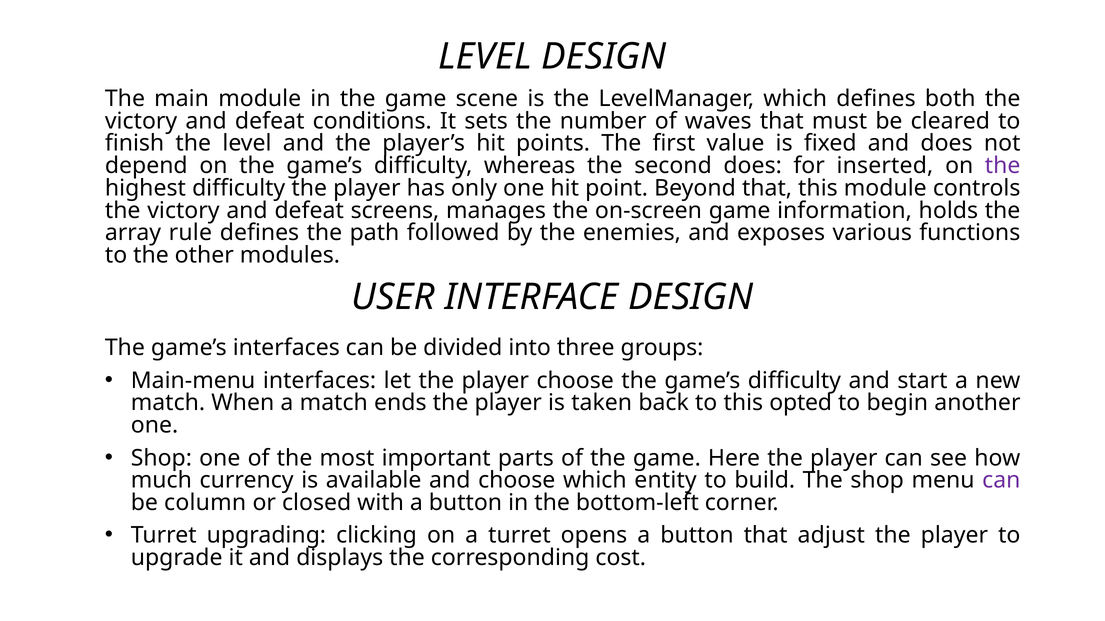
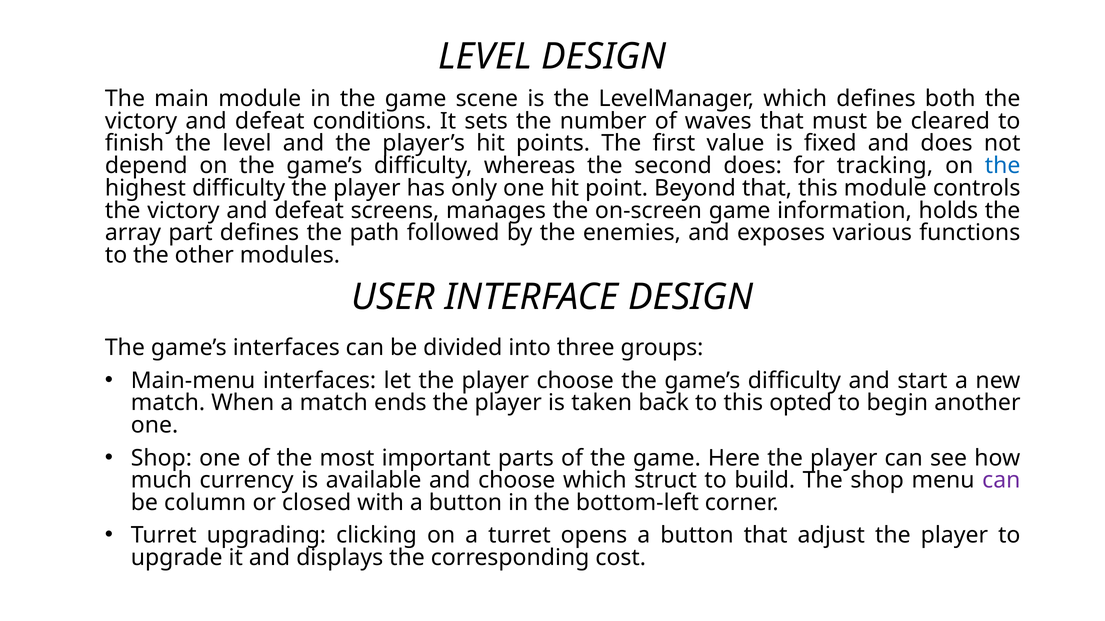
inserted: inserted -> tracking
the at (1003, 166) colour: purple -> blue
rule: rule -> part
entity: entity -> struct
